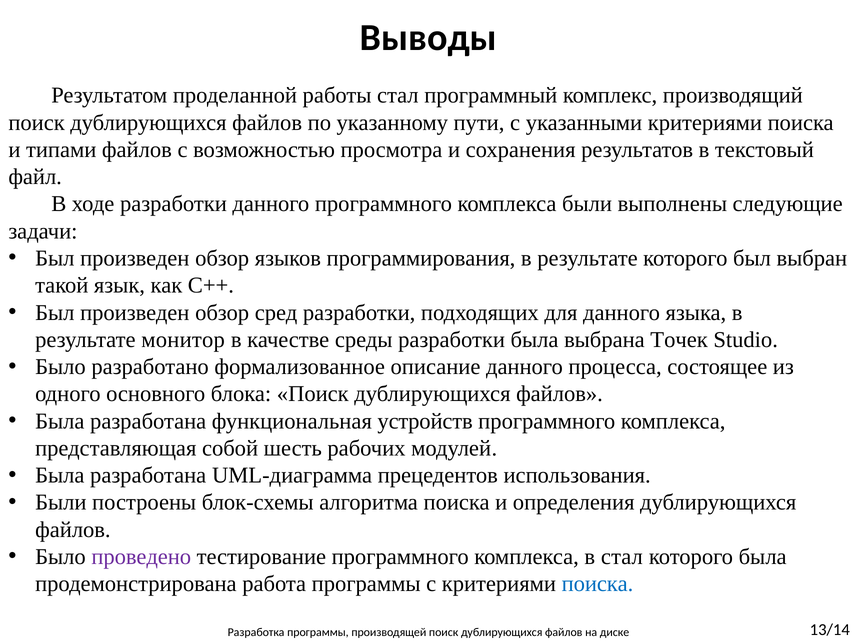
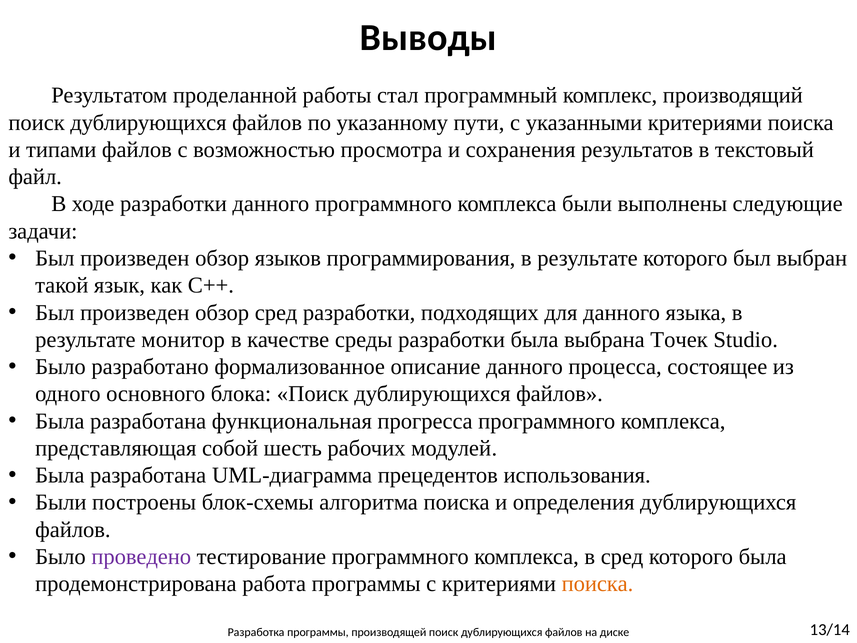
устройств: устройств -> прогресса
в стал: стал -> сред
поиска at (597, 584) colour: blue -> orange
